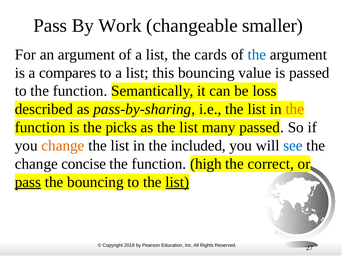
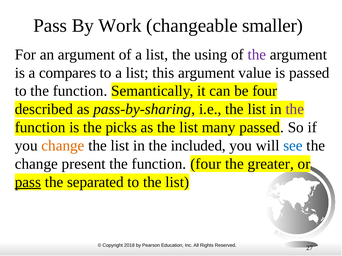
cards: cards -> using
the at (257, 55) colour: blue -> purple
this bouncing: bouncing -> argument
be loss: loss -> four
the at (295, 109) colour: orange -> purple
concise: concise -> present
function high: high -> four
correct: correct -> greater
the bouncing: bouncing -> separated
list at (177, 182) underline: present -> none
